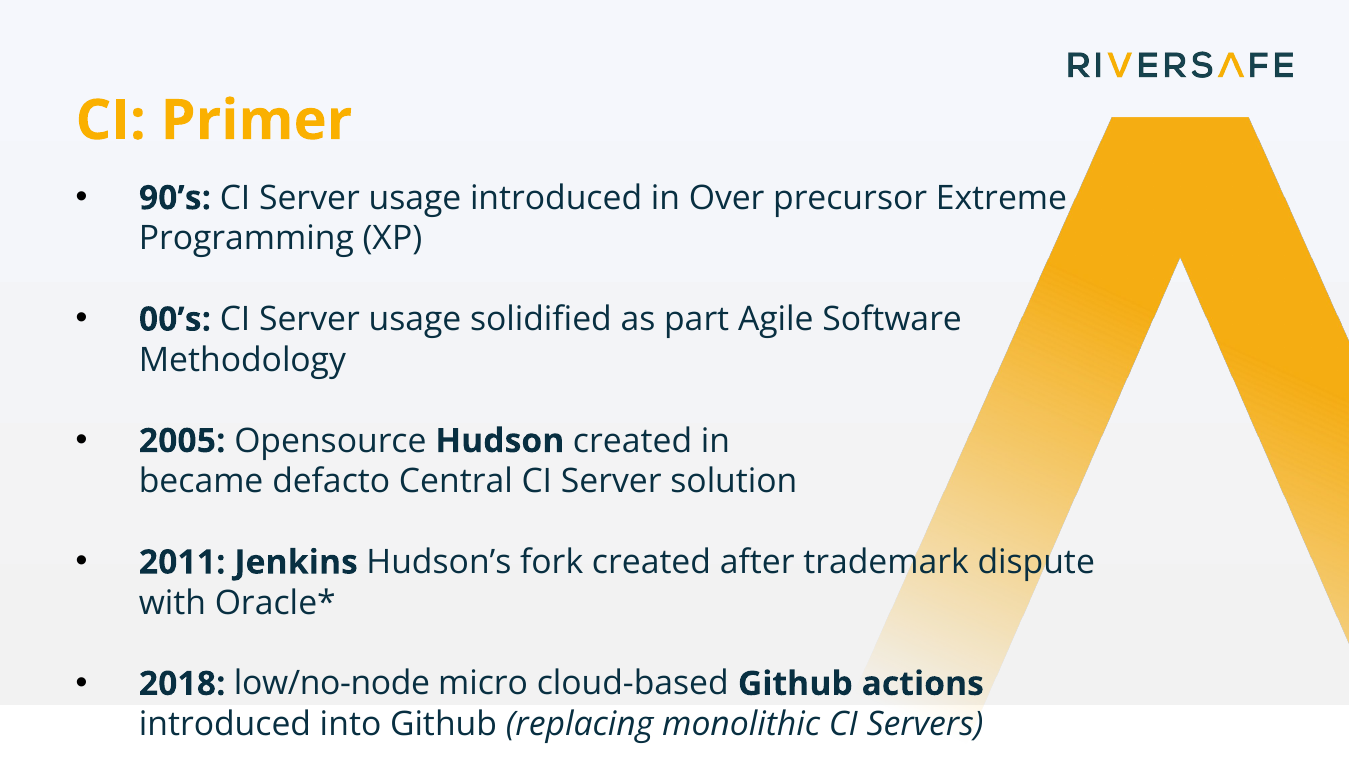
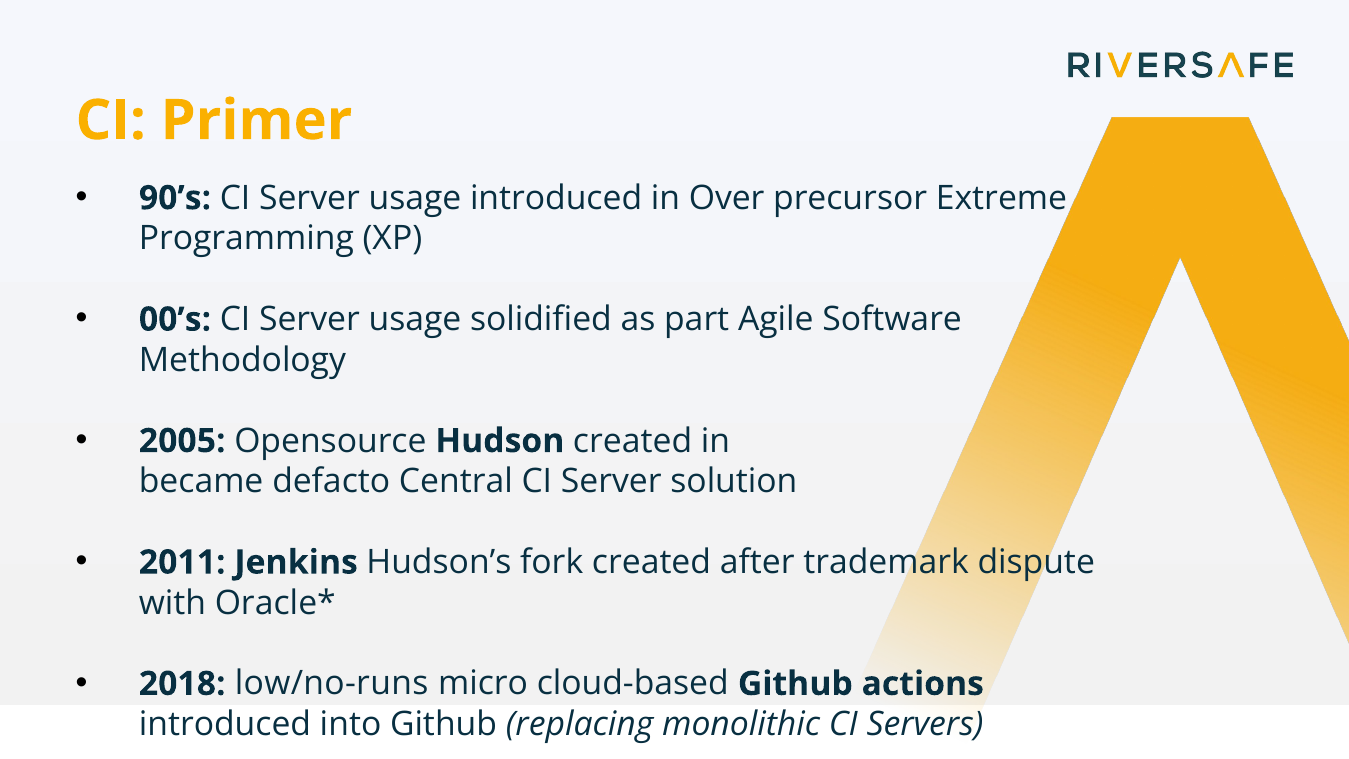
low/no-node: low/no-node -> low/no-runs
